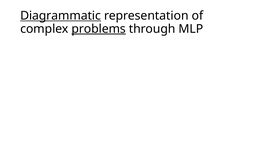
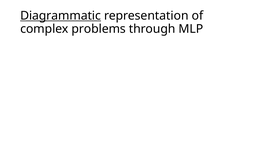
problems underline: present -> none
